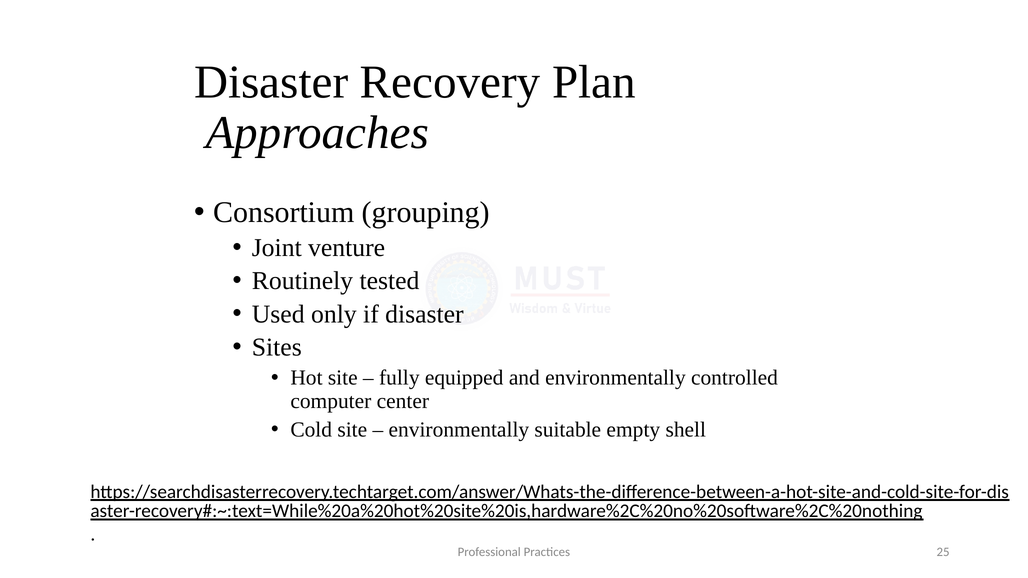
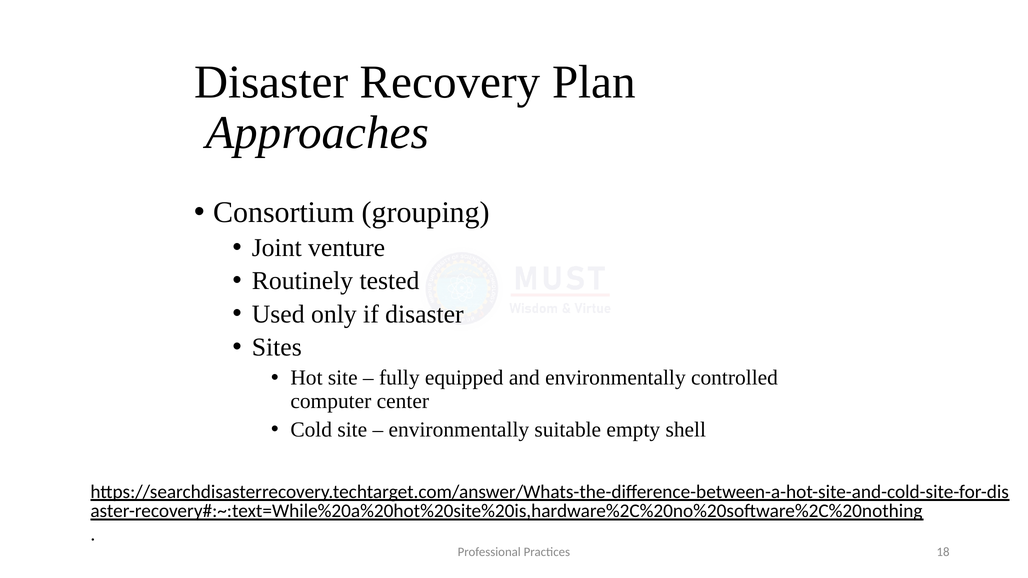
25: 25 -> 18
